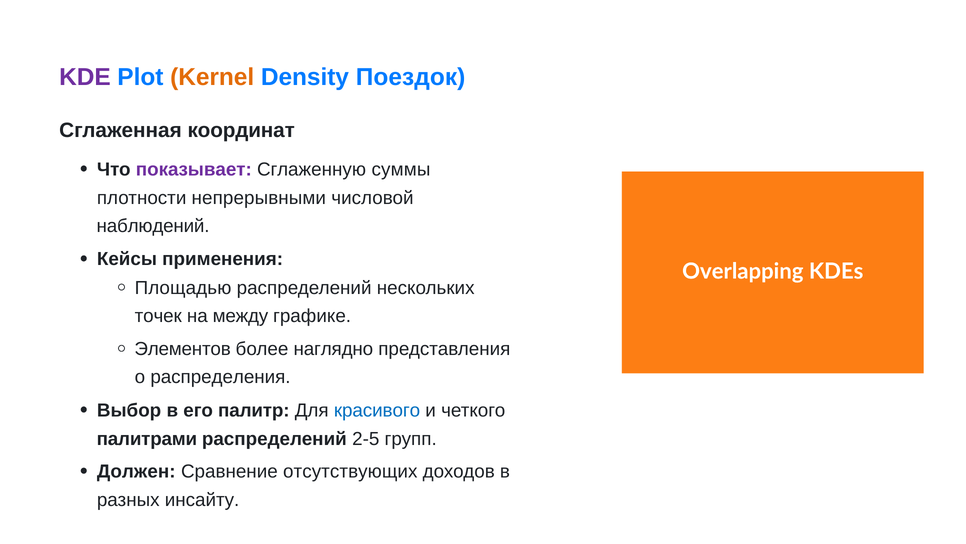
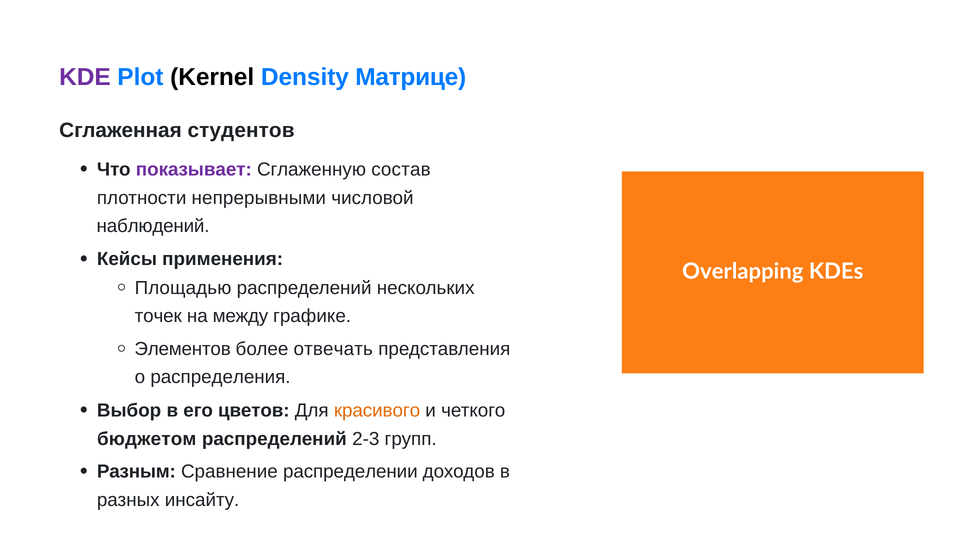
Kernel colour: orange -> black
Поездок: Поездок -> Матрице
координат: координат -> студентов
суммы: суммы -> состав
наглядно: наглядно -> отвечать
палитр: палитр -> цветов
красивого colour: blue -> orange
палитрами: палитрами -> бюджетом
2-5: 2-5 -> 2-3
Должен: Должен -> Разным
отсутствующих: отсутствующих -> распределении
